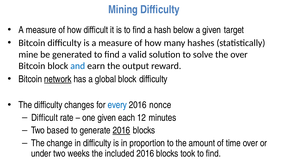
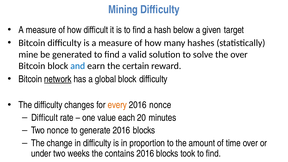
output: output -> certain
every colour: blue -> orange
one given: given -> value
12: 12 -> 20
Two based: based -> nonce
2016 at (121, 130) underline: present -> none
included: included -> contains
